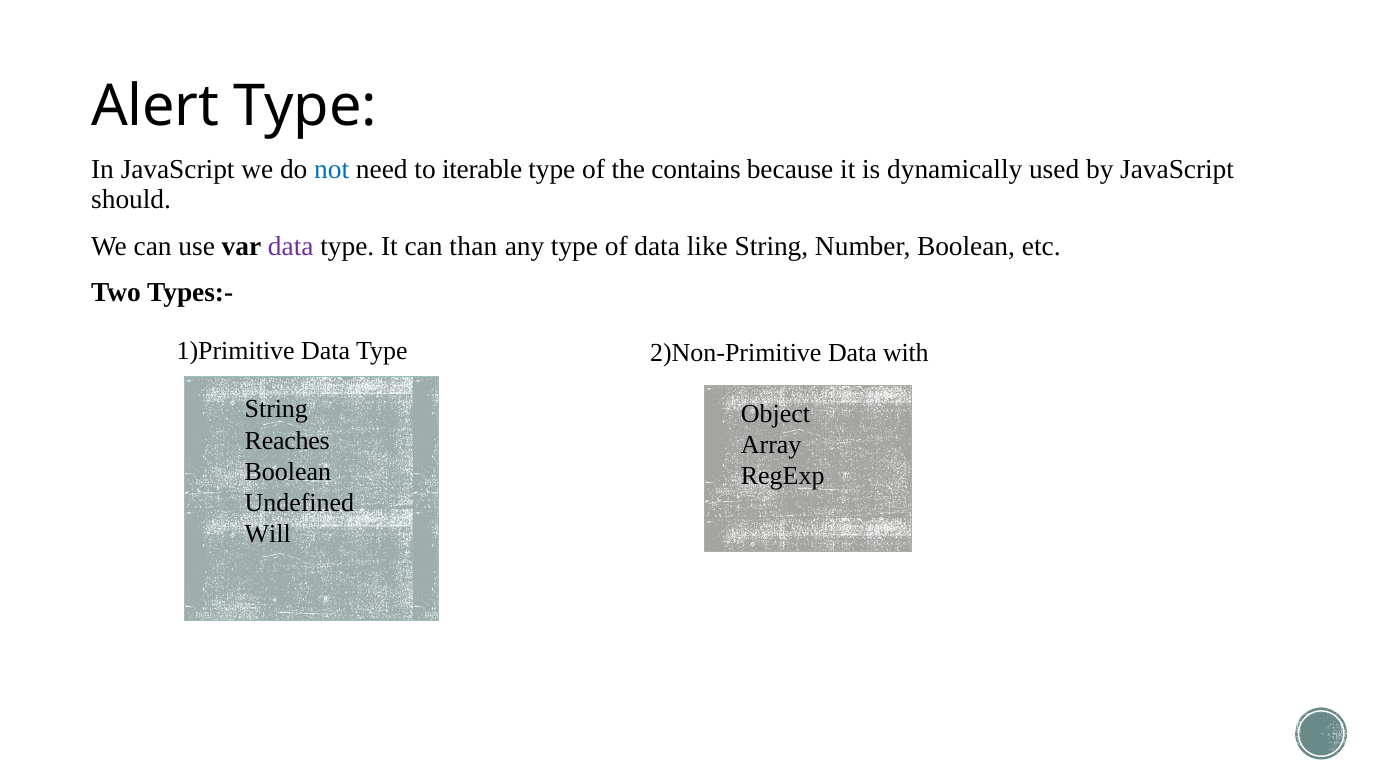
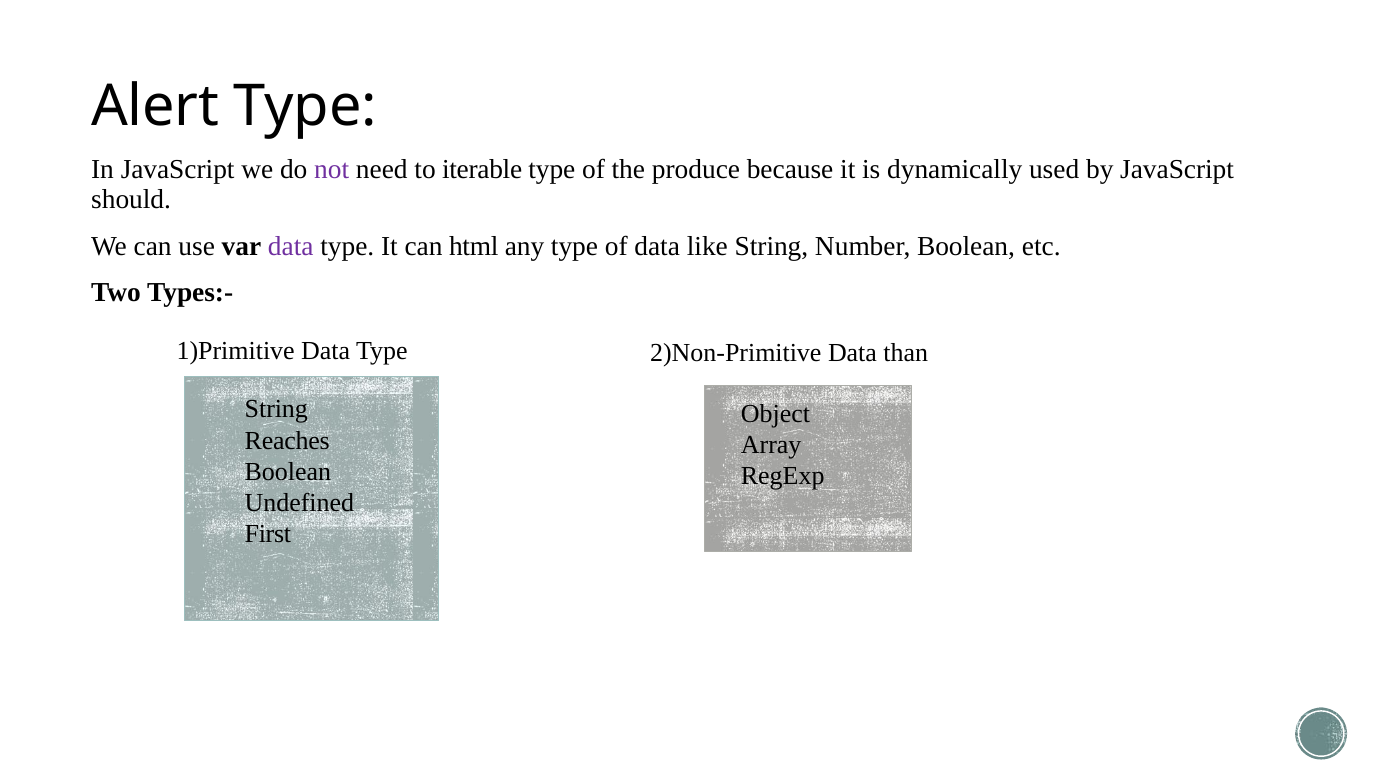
not colour: blue -> purple
contains: contains -> produce
than: than -> html
with: with -> than
Will: Will -> First
